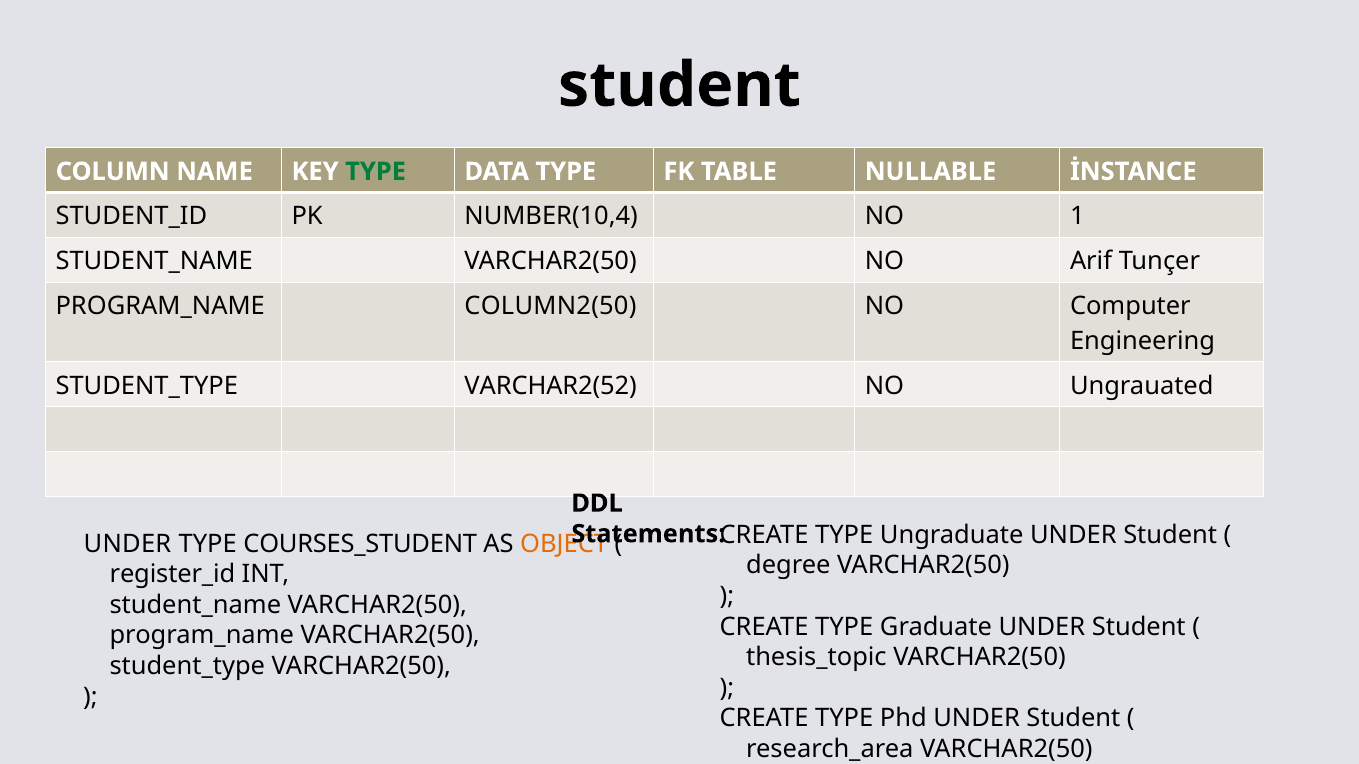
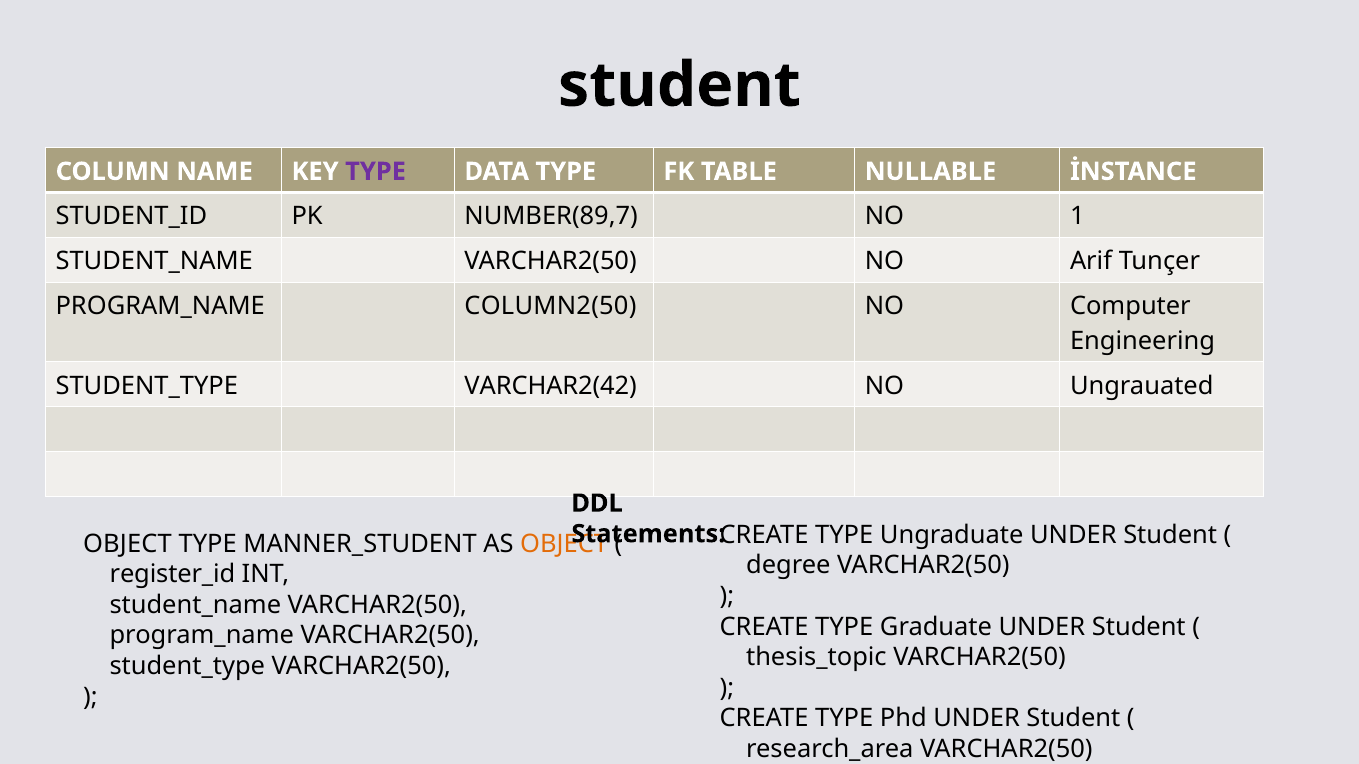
TYPE at (376, 172) colour: green -> purple
NUMBER(10,4: NUMBER(10,4 -> NUMBER(89,7
VARCHAR2(52: VARCHAR2(52 -> VARCHAR2(42
UNDER at (127, 544): UNDER -> OBJECT
COURSES_STUDENT: COURSES_STUDENT -> MANNER_STUDENT
